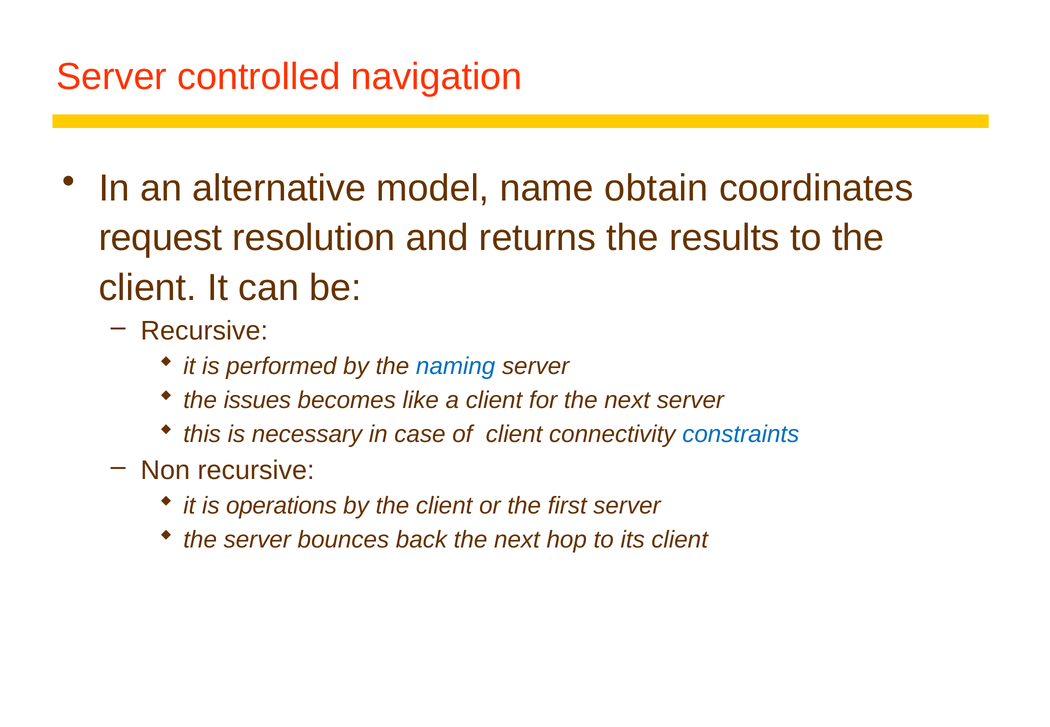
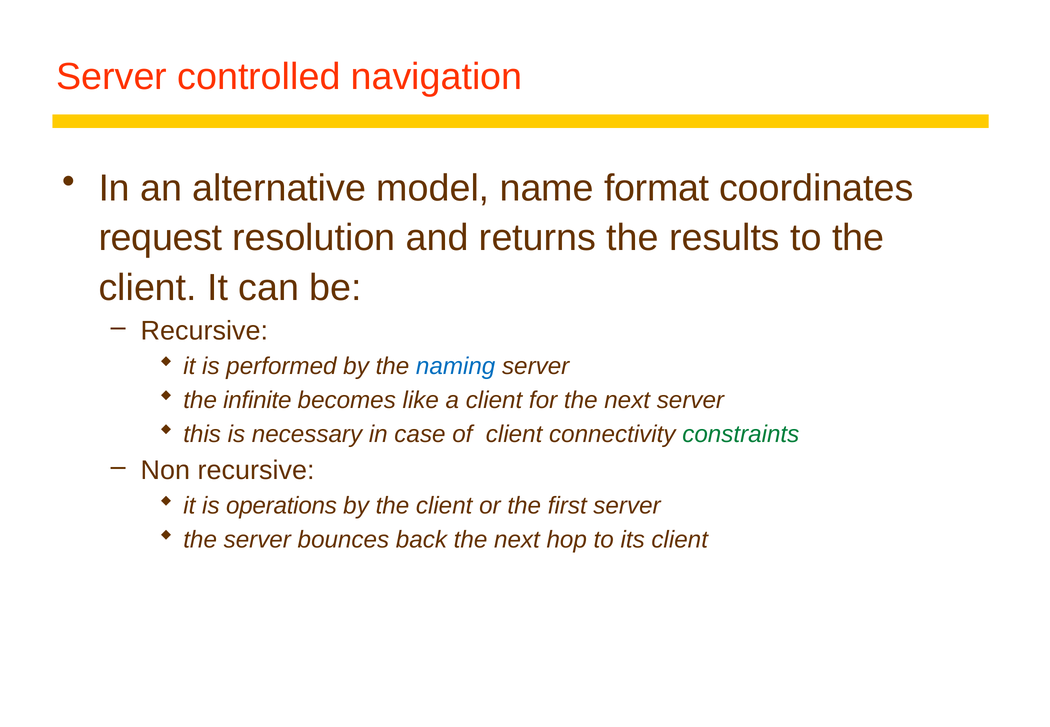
obtain: obtain -> format
issues: issues -> infinite
constraints colour: blue -> green
